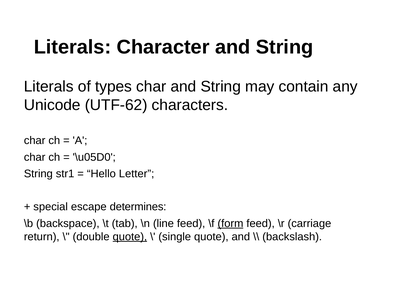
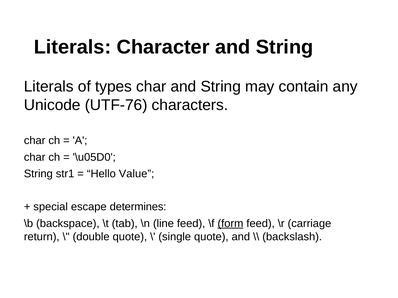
UTF-62: UTF-62 -> UTF-76
Letter: Letter -> Value
quote at (130, 237) underline: present -> none
